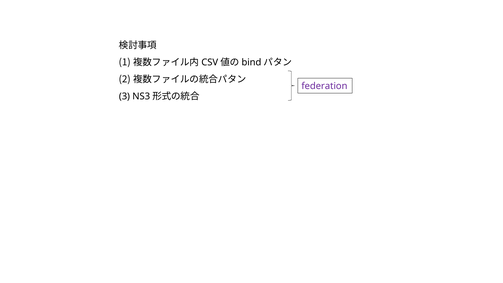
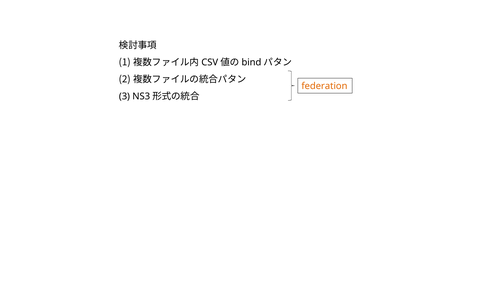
federation colour: purple -> orange
